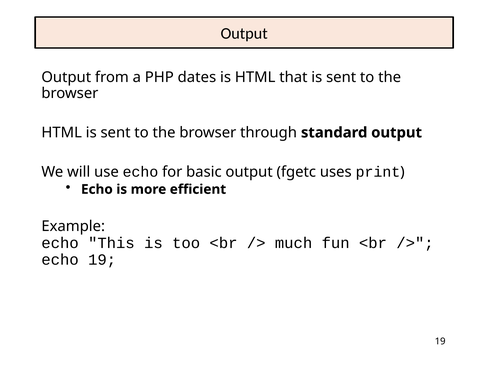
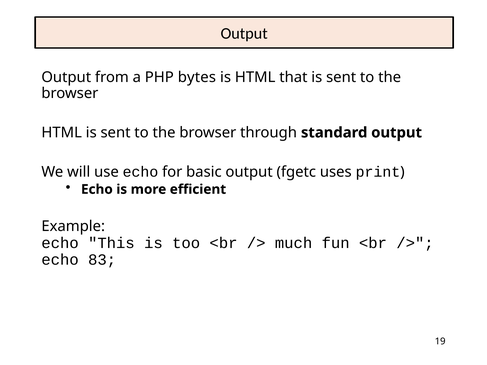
dates: dates -> bytes
echo 19: 19 -> 83
